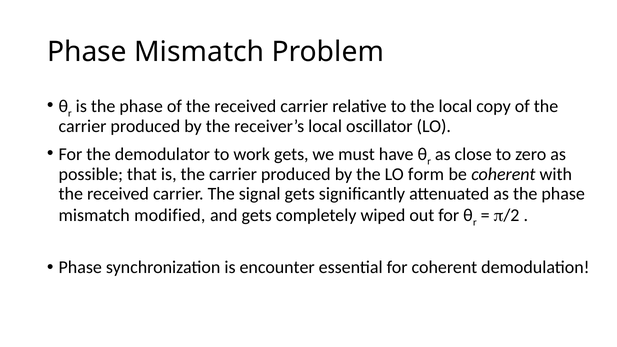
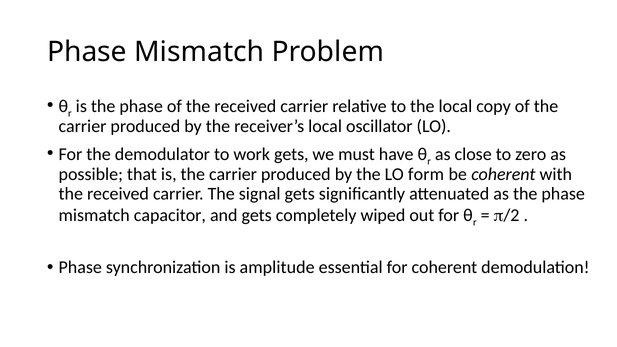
modified: modified -> capacitor
encounter: encounter -> amplitude
